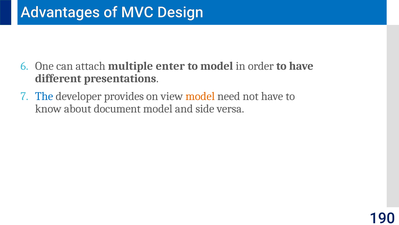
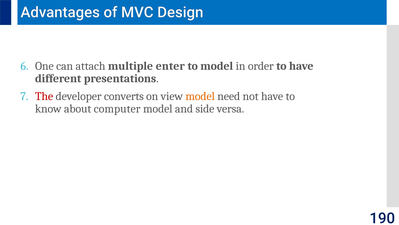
The colour: blue -> red
provides: provides -> converts
document: document -> computer
